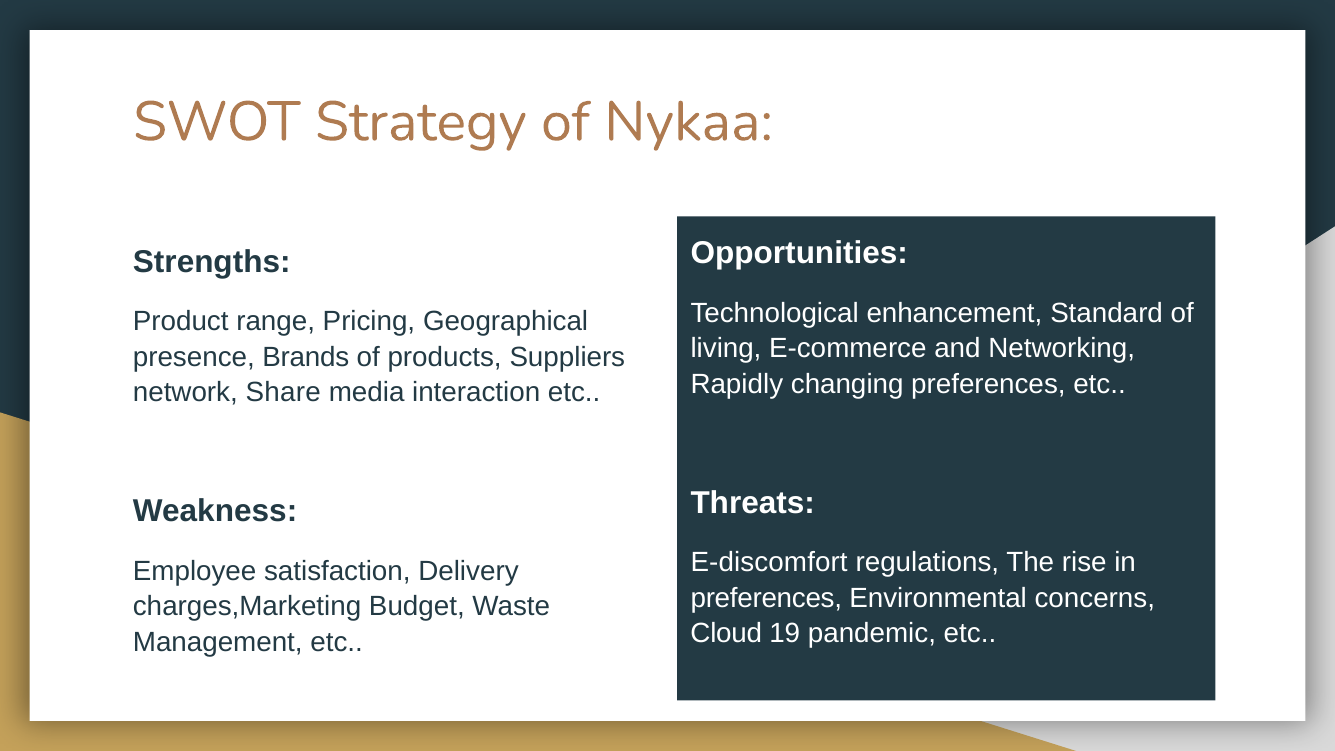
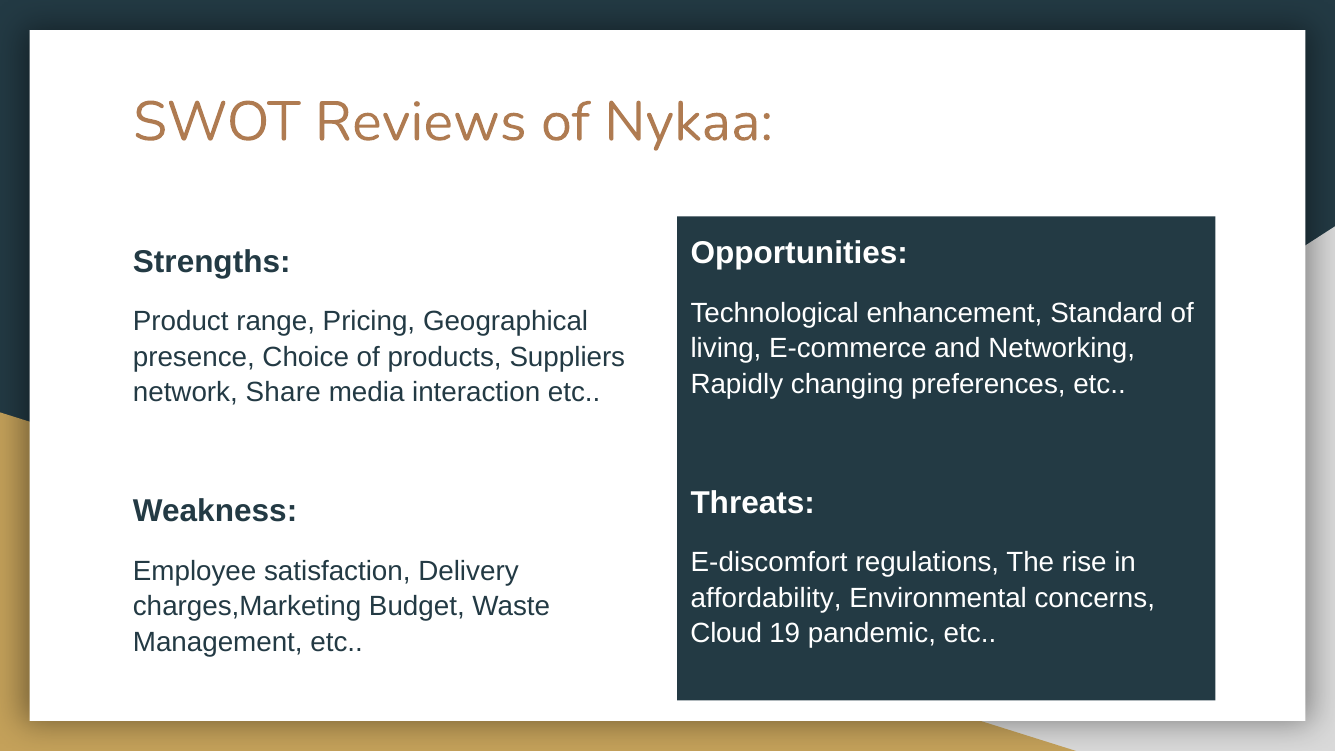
Strategy: Strategy -> Reviews
Brands: Brands -> Choice
preferences at (766, 598): preferences -> affordability
